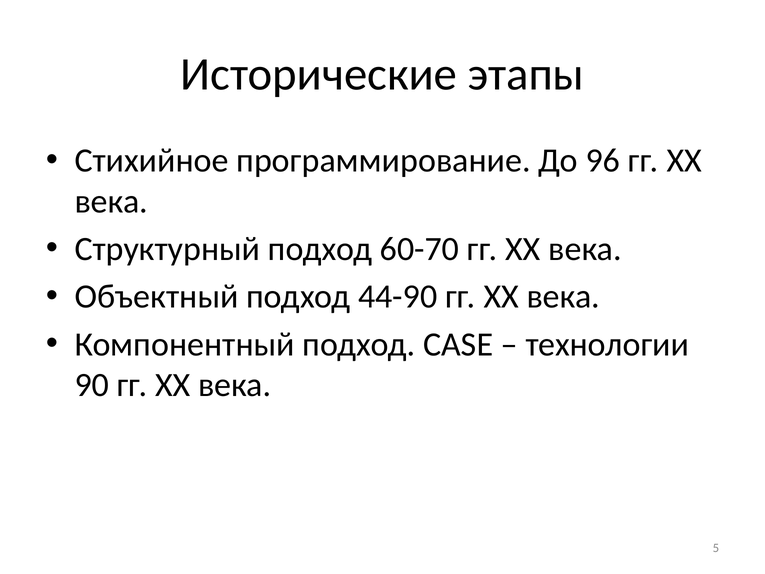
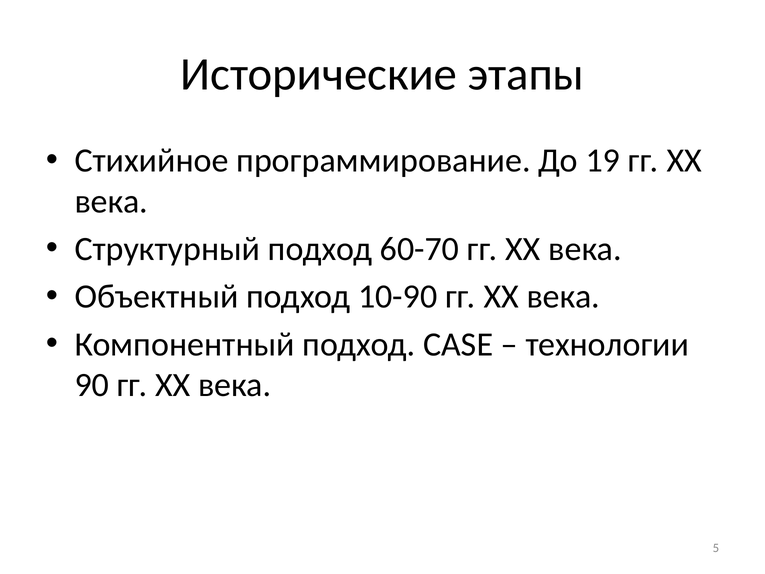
96: 96 -> 19
44-90: 44-90 -> 10-90
